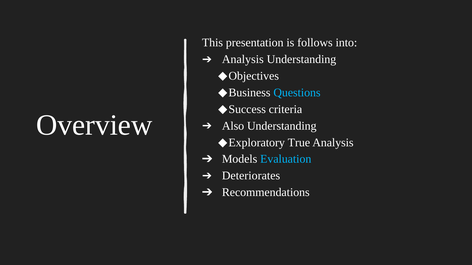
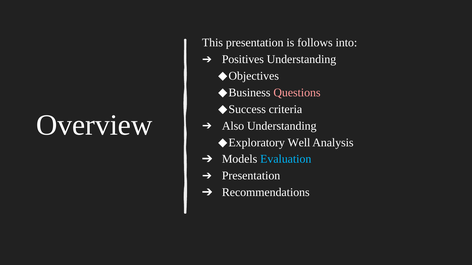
Analysis at (243, 59): Analysis -> Positives
Questions colour: light blue -> pink
True: True -> Well
Deteriorates at (251, 176): Deteriorates -> Presentation
